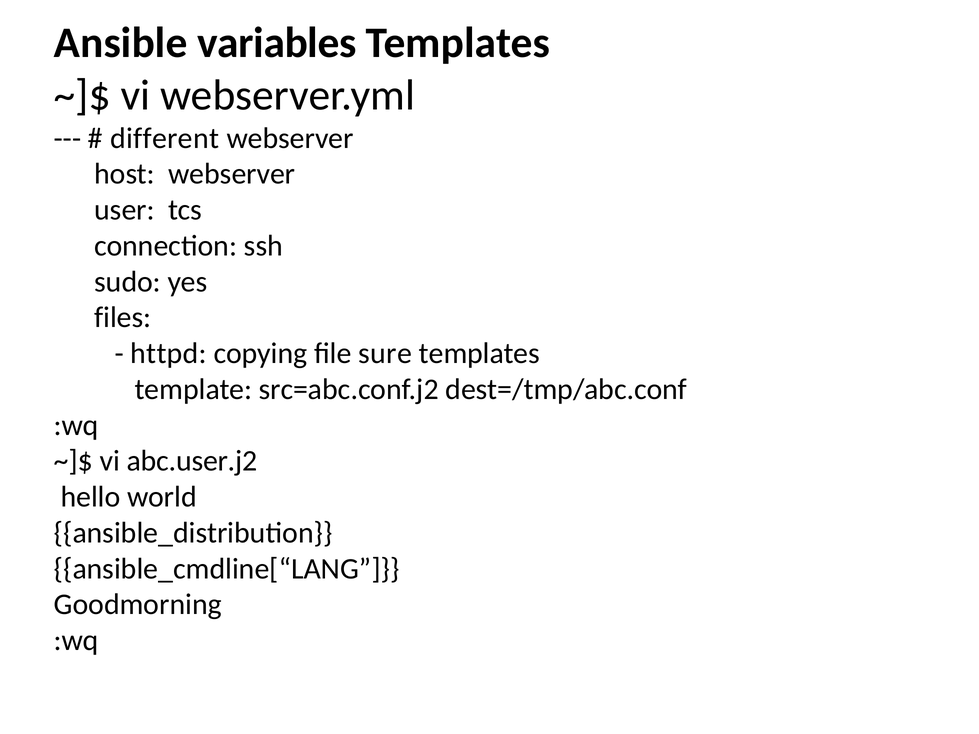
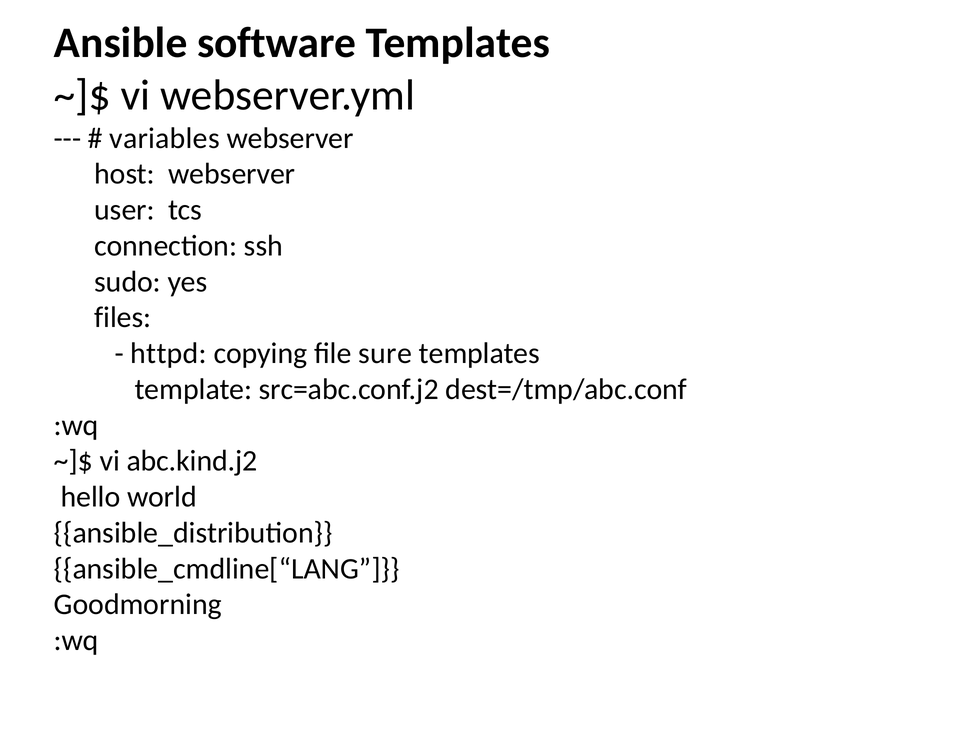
variables: variables -> software
different: different -> variables
abc.user.j2: abc.user.j2 -> abc.kind.j2
